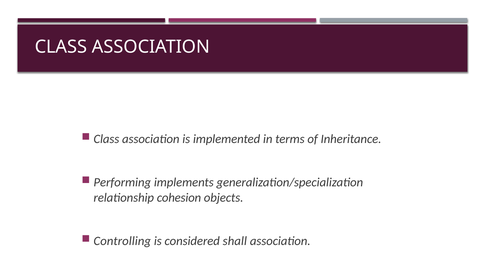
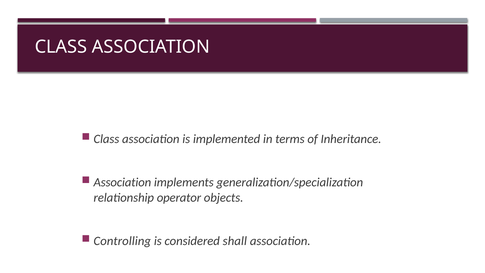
Performing at (122, 182): Performing -> Association
cohesion: cohesion -> operator
